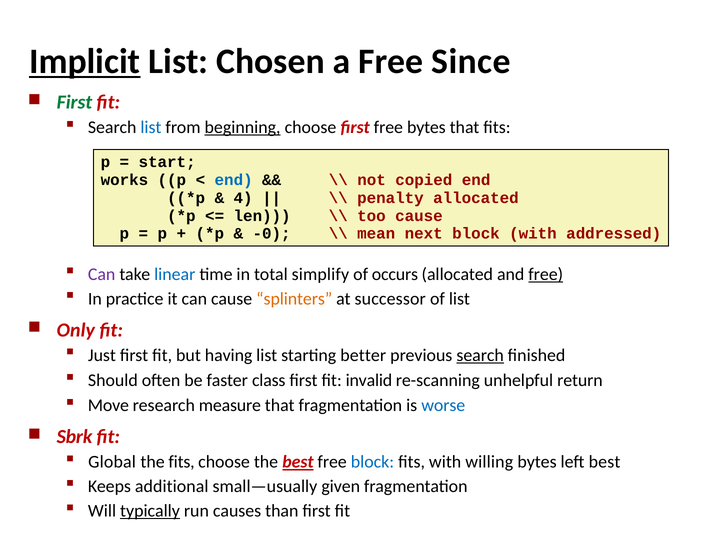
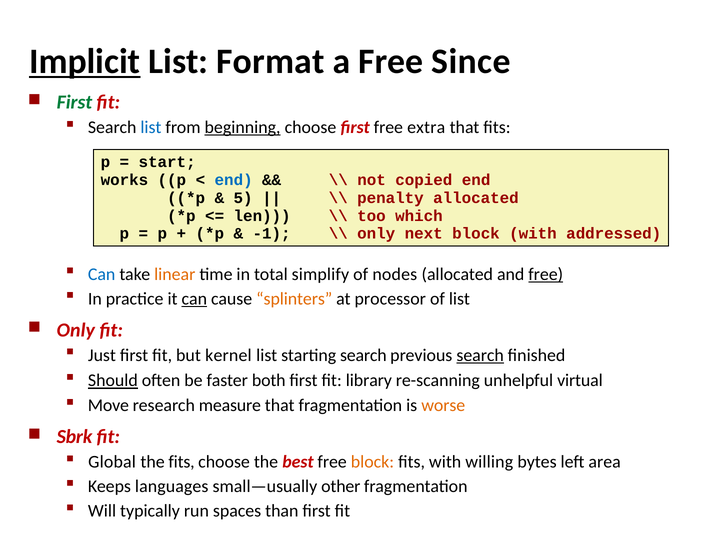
Chosen: Chosen -> Format
free bytes: bytes -> extra
4: 4 -> 5
too cause: cause -> which
-0: -0 -> -1
mean at (376, 234): mean -> only
Can at (102, 274) colour: purple -> blue
linear colour: blue -> orange
occurs: occurs -> nodes
can at (194, 299) underline: none -> present
successor: successor -> processor
having: having -> kernel
starting better: better -> search
Should underline: none -> present
class: class -> both
invalid: invalid -> library
return: return -> virtual
worse colour: blue -> orange
best at (298, 462) underline: present -> none
block at (372, 462) colour: blue -> orange
left best: best -> area
additional: additional -> languages
given: given -> other
typically underline: present -> none
causes: causes -> spaces
